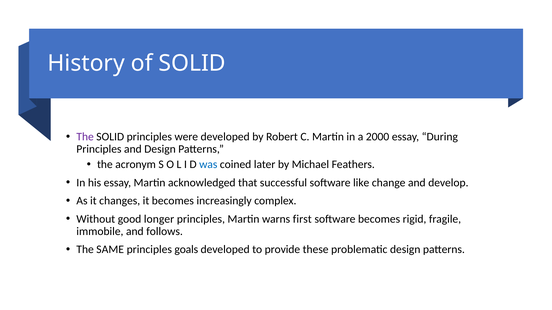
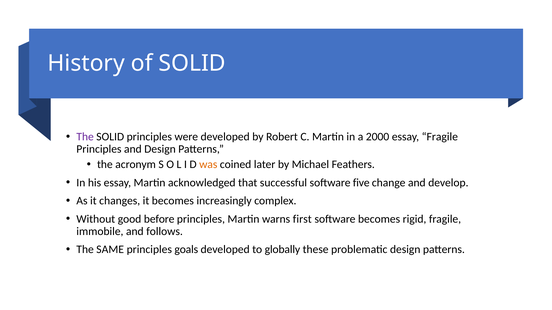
essay During: During -> Fragile
was colour: blue -> orange
like: like -> five
longer: longer -> before
provide: provide -> globally
